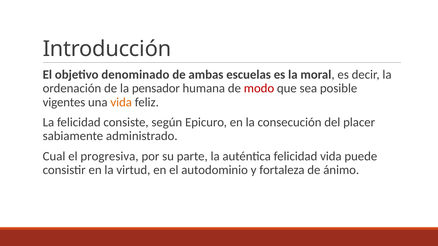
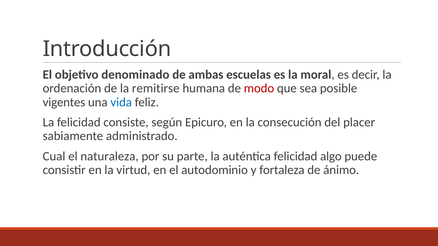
pensador: pensador -> remitirse
vida at (121, 102) colour: orange -> blue
progresiva: progresiva -> naturaleza
felicidad vida: vida -> algo
